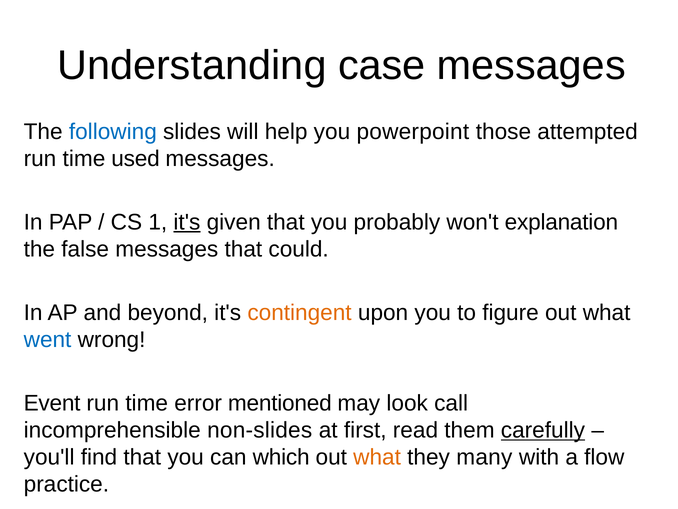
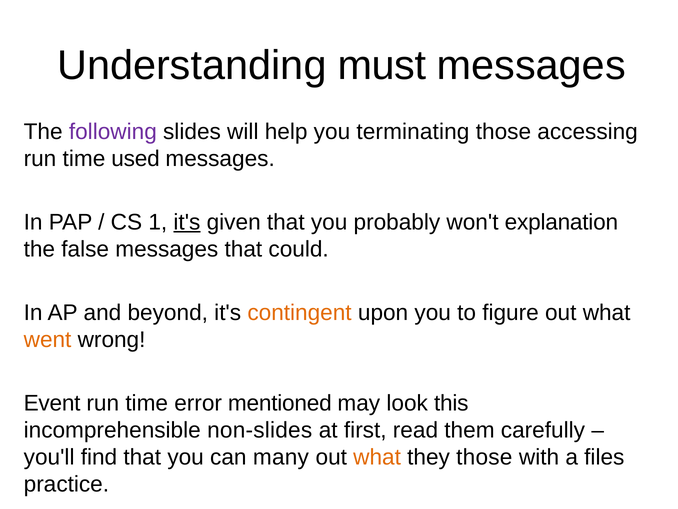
case: case -> must
following colour: blue -> purple
powerpoint: powerpoint -> terminating
attempted: attempted -> accessing
went colour: blue -> orange
call: call -> this
carefully underline: present -> none
which: which -> many
they many: many -> those
flow: flow -> files
